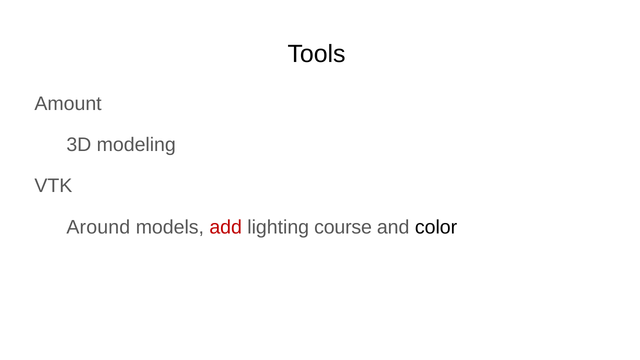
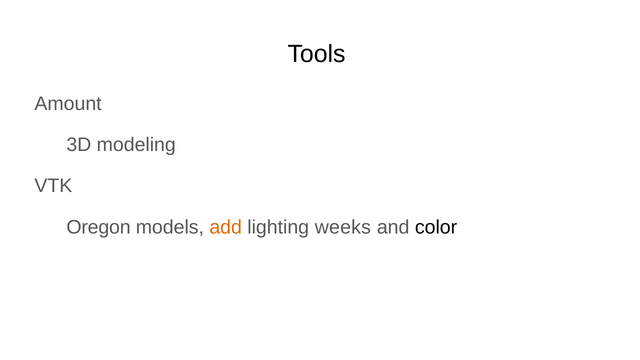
Around: Around -> Oregon
add colour: red -> orange
course: course -> weeks
